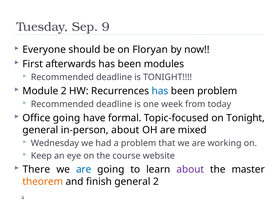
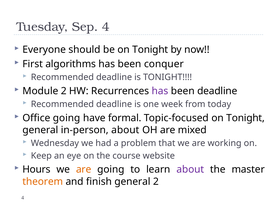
Sep 9: 9 -> 4
be on Floryan: Floryan -> Tonight
afterwards: afterwards -> algorithms
modules: modules -> conquer
has at (160, 91) colour: blue -> purple
been problem: problem -> deadline
There: There -> Hours
are at (84, 169) colour: blue -> orange
